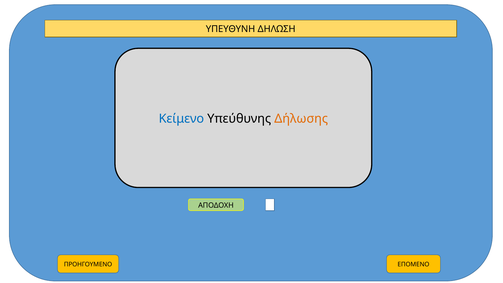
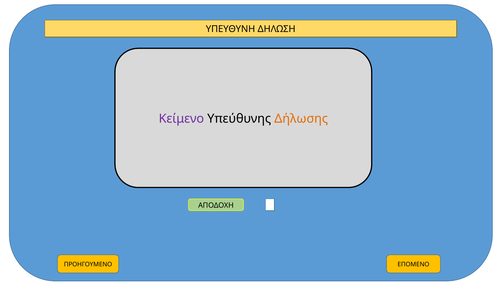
Κείμενο colour: blue -> purple
